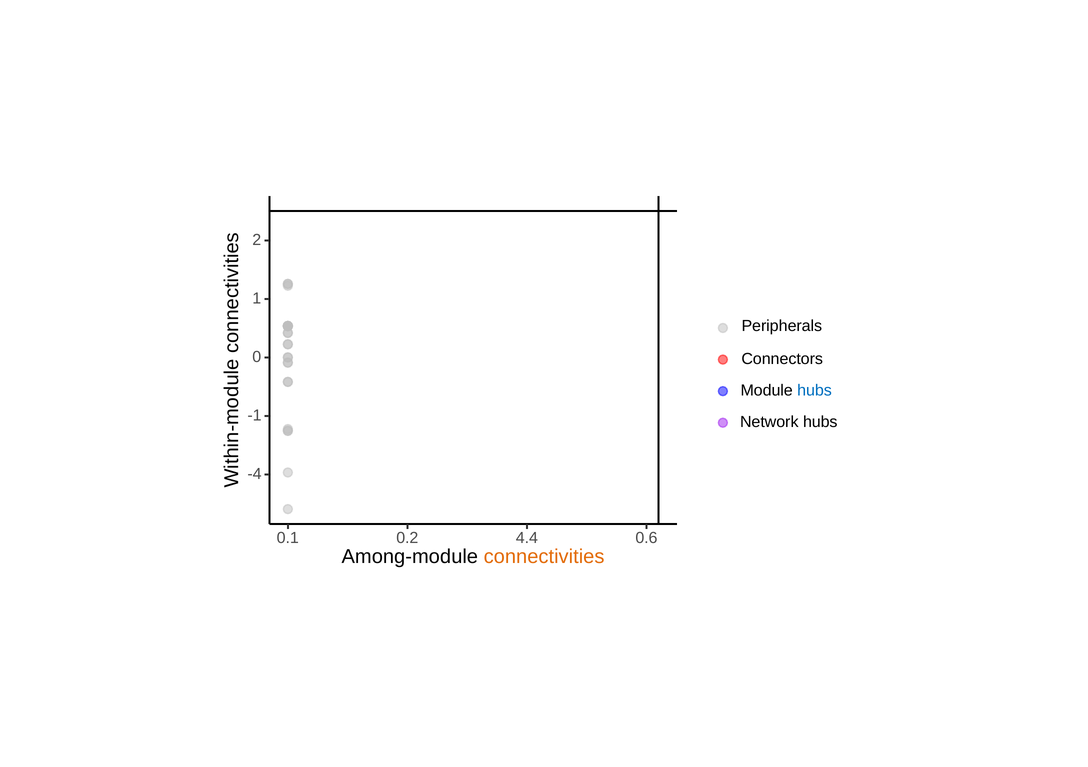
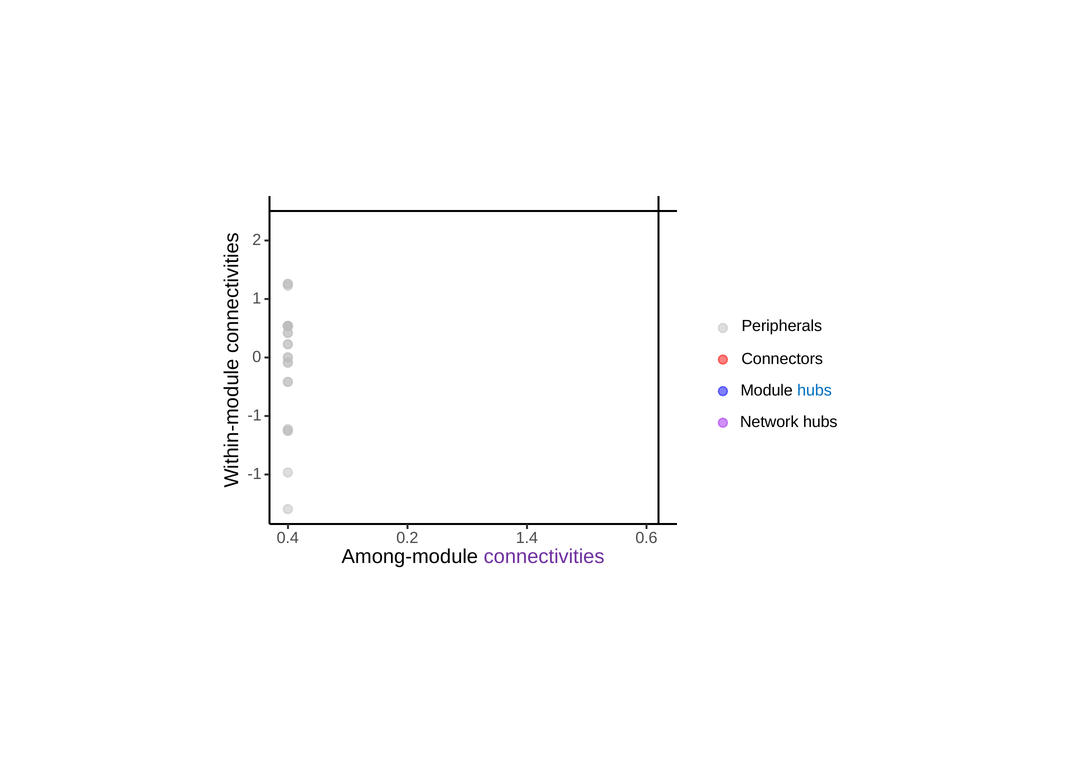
-4 at (255, 474): -4 -> -1
0.1: 0.1 -> 0.4
4.4: 4.4 -> 1.4
connectivities colour: orange -> purple
